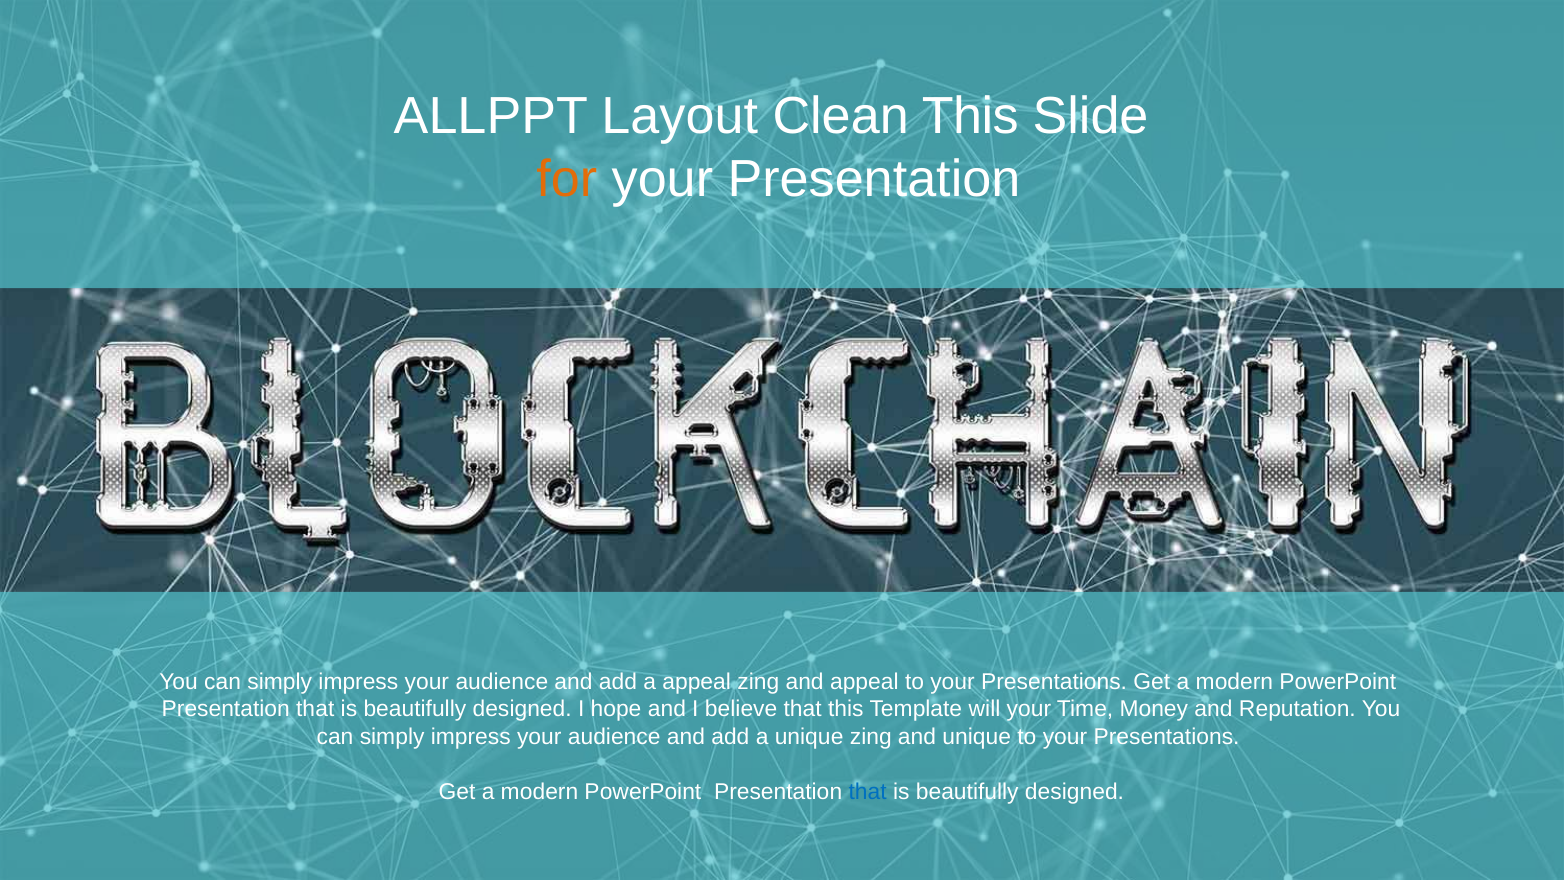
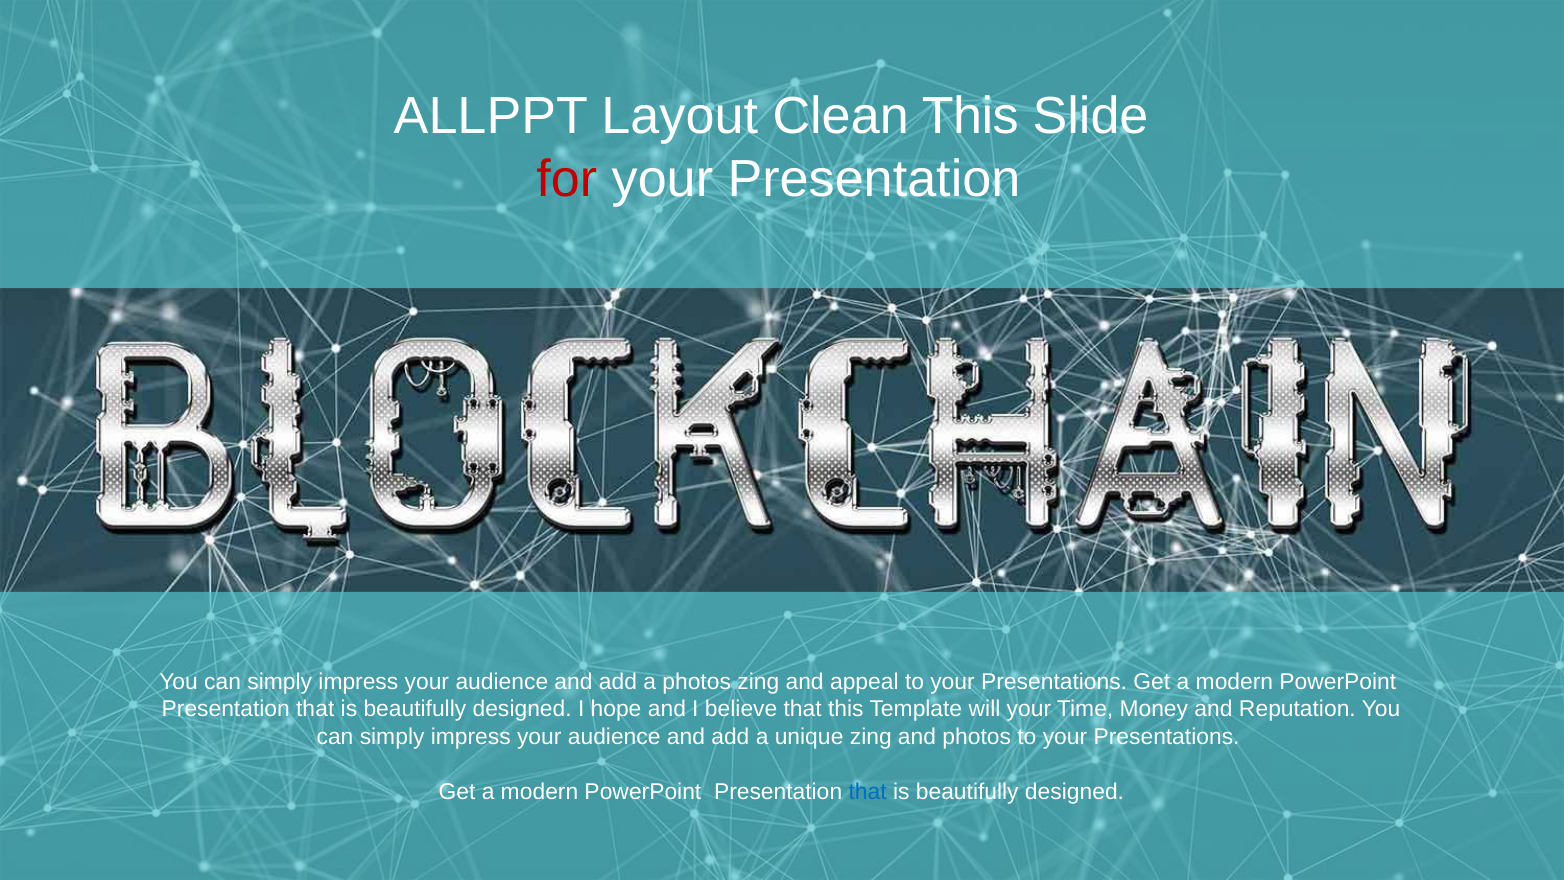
for colour: orange -> red
a appeal: appeal -> photos
and unique: unique -> photos
